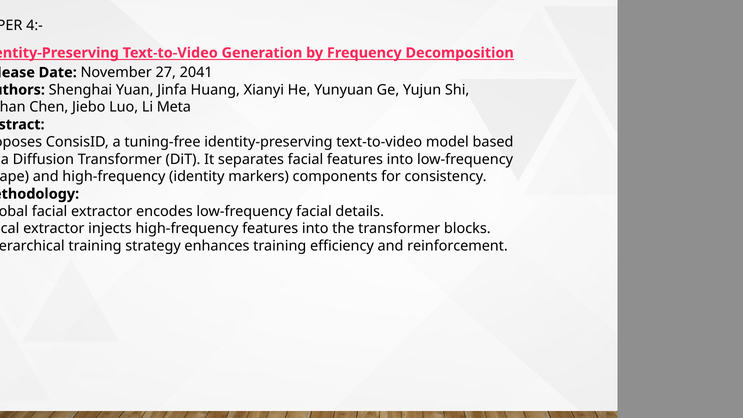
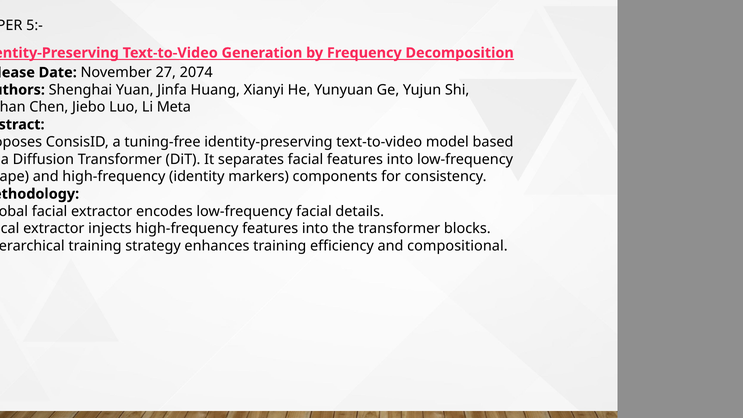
4:-: 4:- -> 5:-
2041: 2041 -> 2074
reinforcement: reinforcement -> compositional
